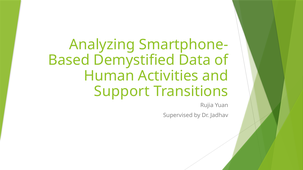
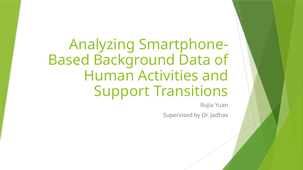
Demystified: Demystified -> Background
